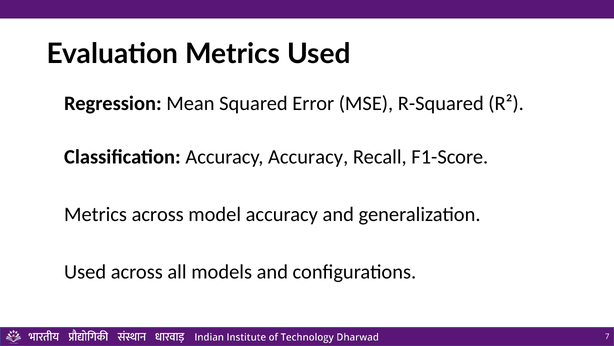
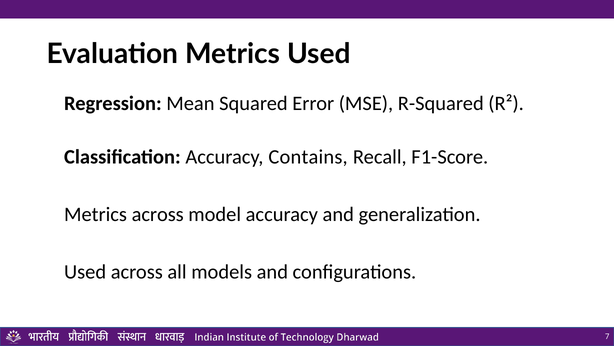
Accuracy Accuracy: Accuracy -> Contains
